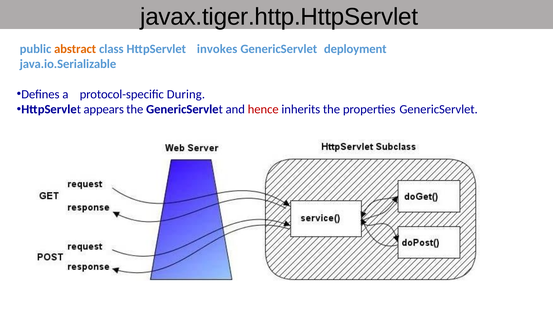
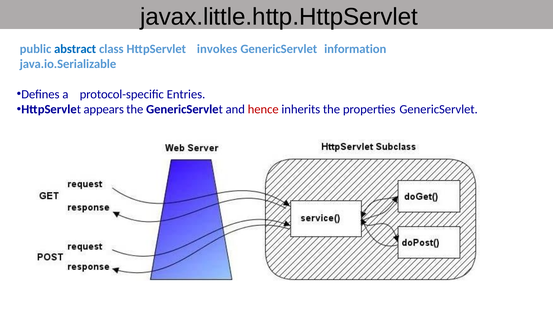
javax.tiger.http.HttpServlet: javax.tiger.http.HttpServlet -> javax.little.http.HttpServlet
abstract colour: orange -> blue
deployment: deployment -> information
During: During -> Entries
